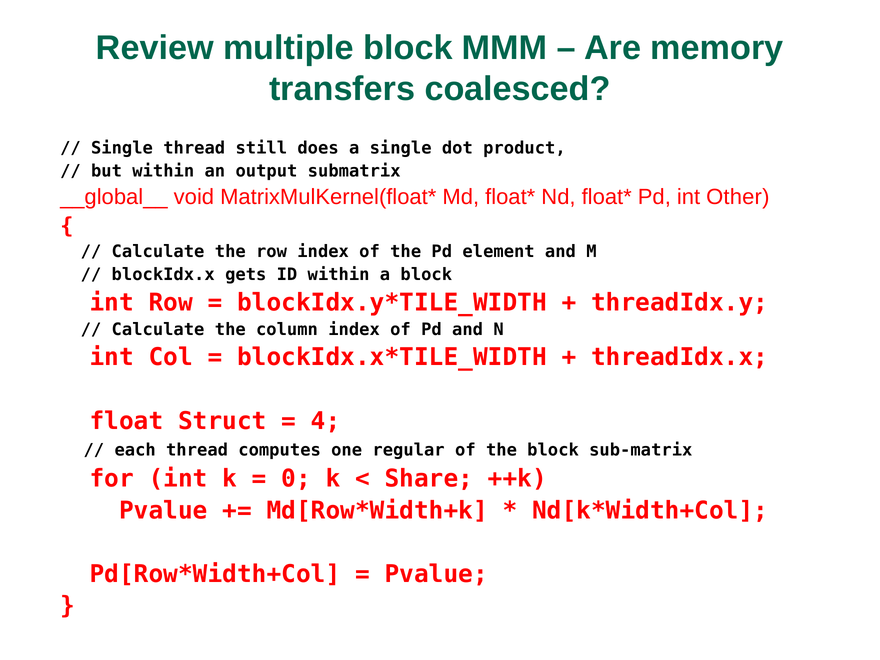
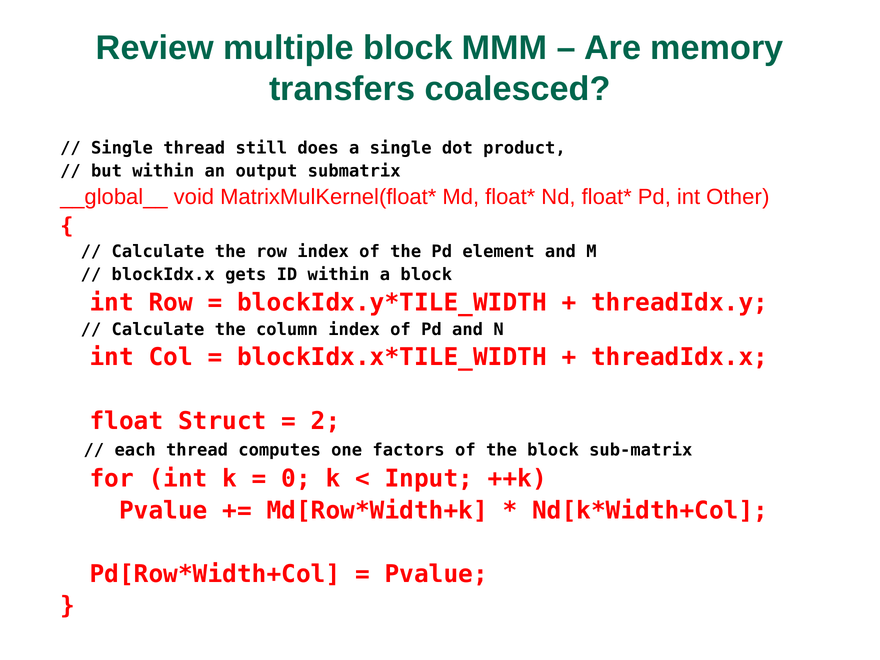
4: 4 -> 2
regular: regular -> factors
Share: Share -> Input
